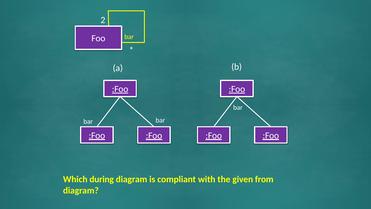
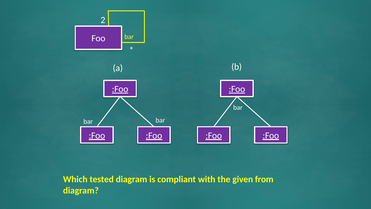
during: during -> tested
